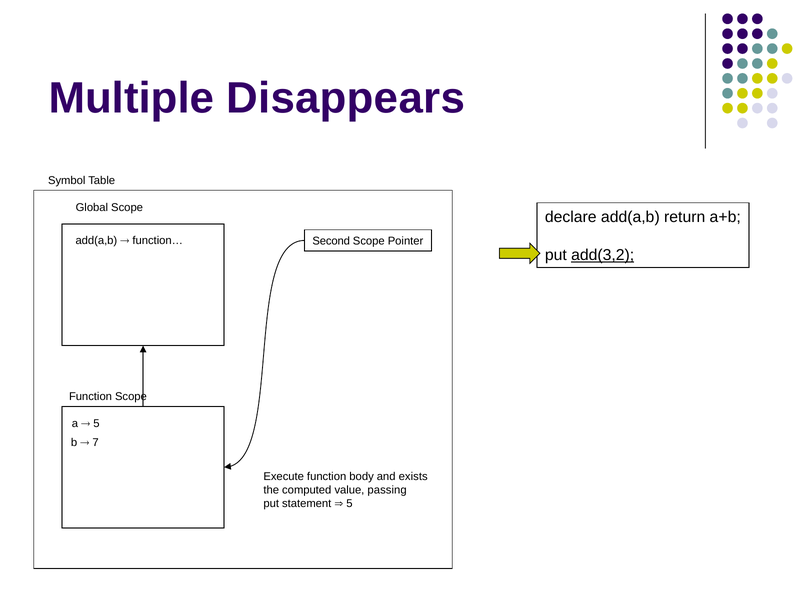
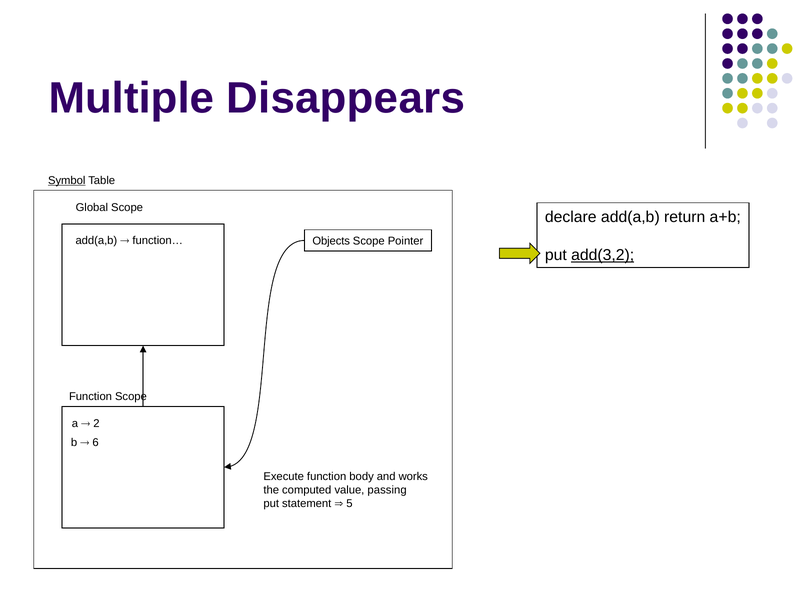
Symbol underline: none -> present
Second: Second -> Objects
5 at (96, 423): 5 -> 2
7: 7 -> 6
exists: exists -> works
